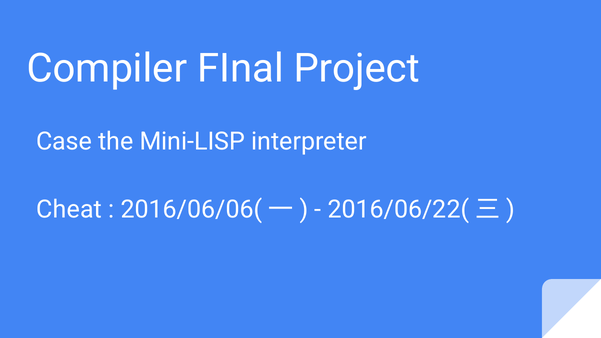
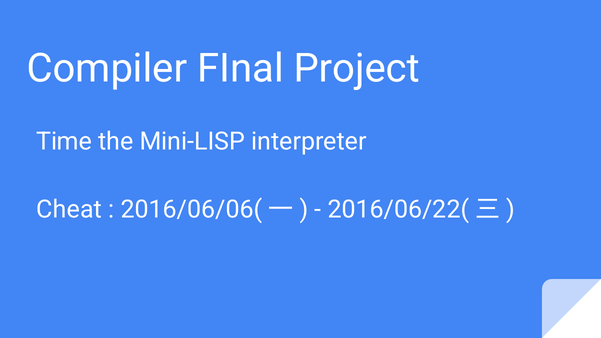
Case: Case -> Time
